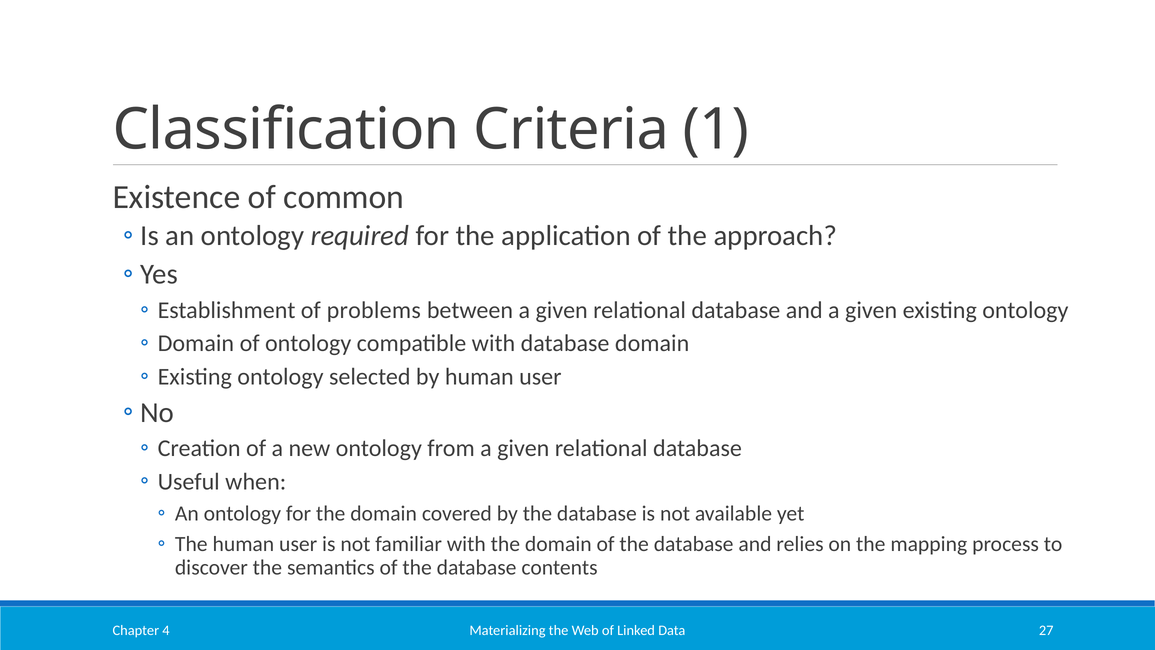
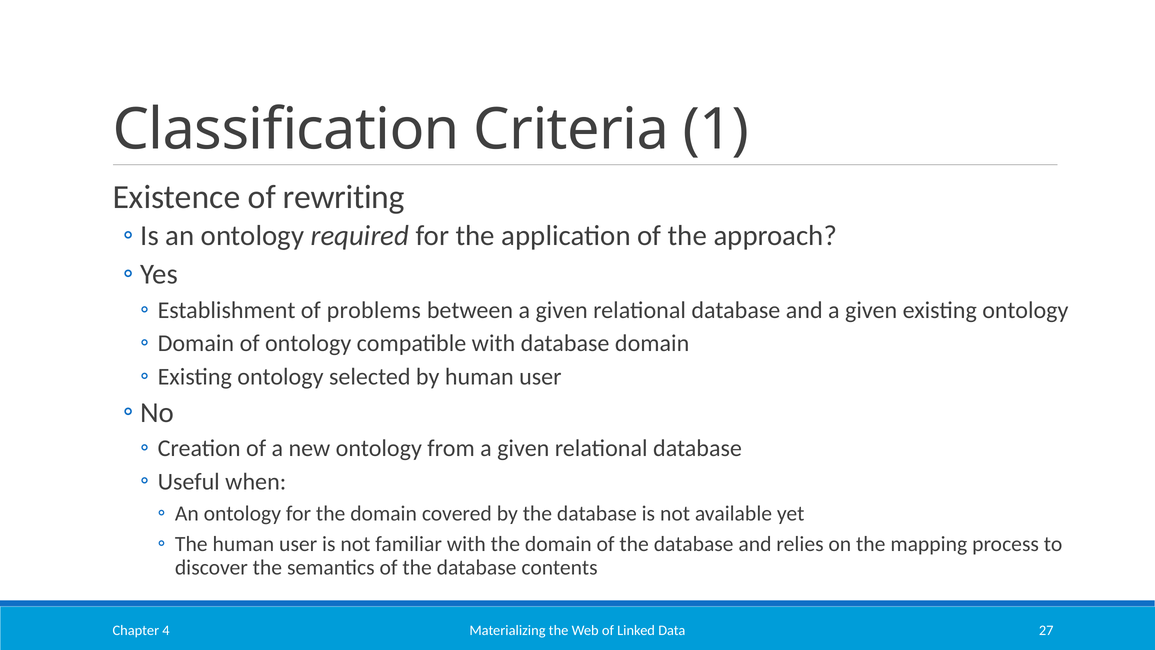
common: common -> rewriting
